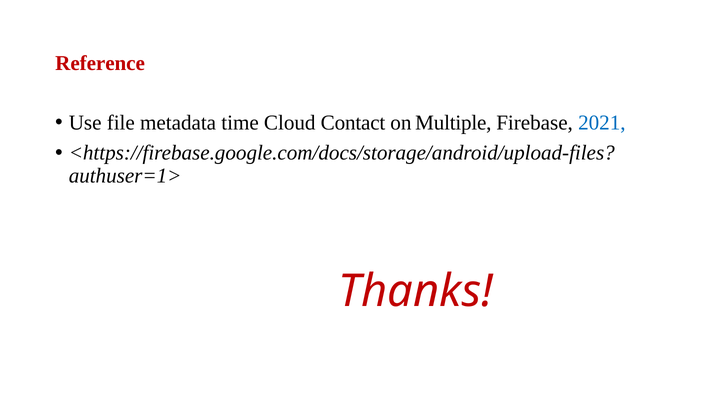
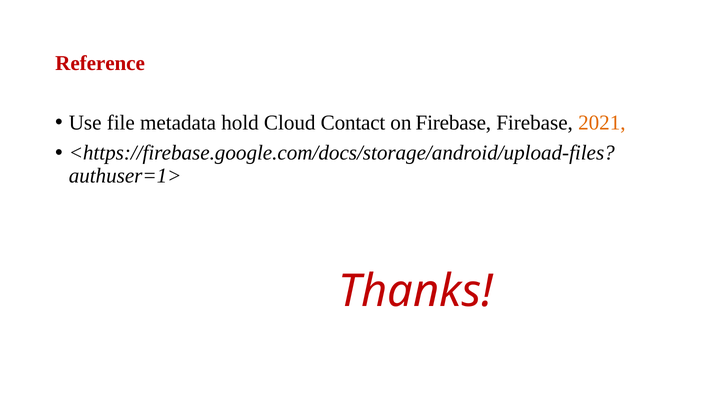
time: time -> hold
on Multiple: Multiple -> Firebase
2021 colour: blue -> orange
